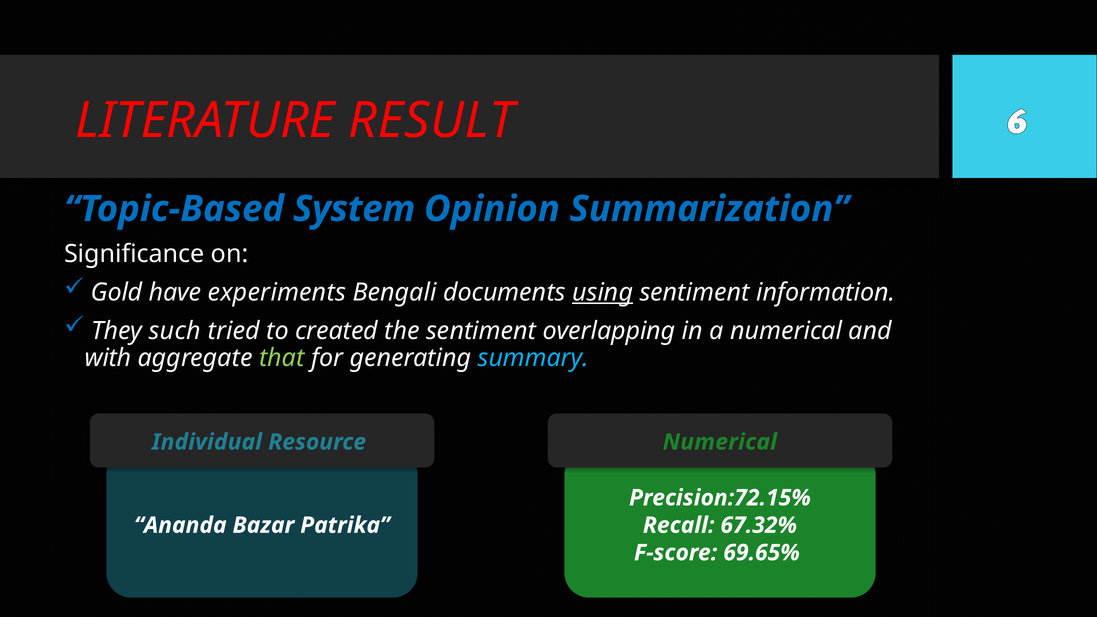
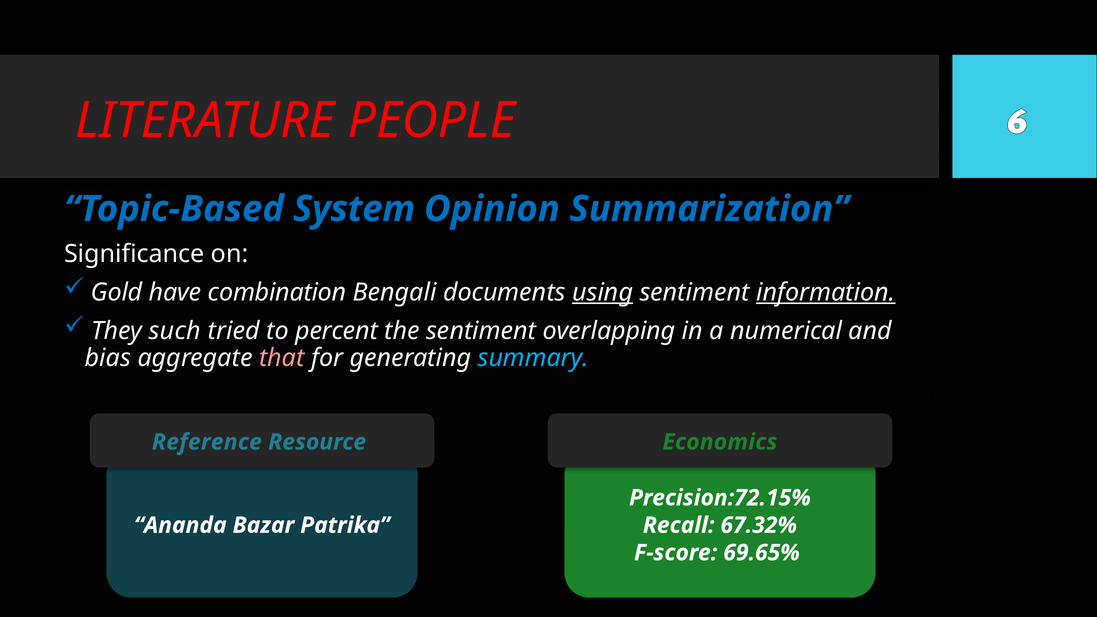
RESULT: RESULT -> PEOPLE
experiments: experiments -> combination
information underline: none -> present
created: created -> percent
with: with -> bias
that colour: light green -> pink
Individual: Individual -> Reference
Numerical at (720, 442): Numerical -> Economics
